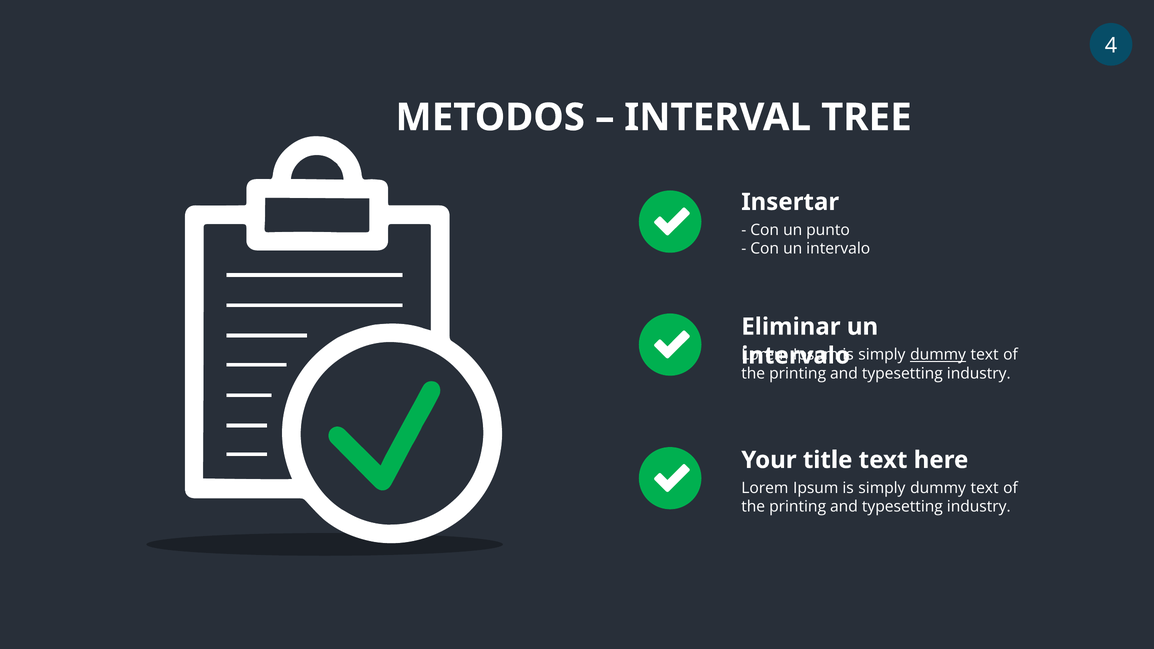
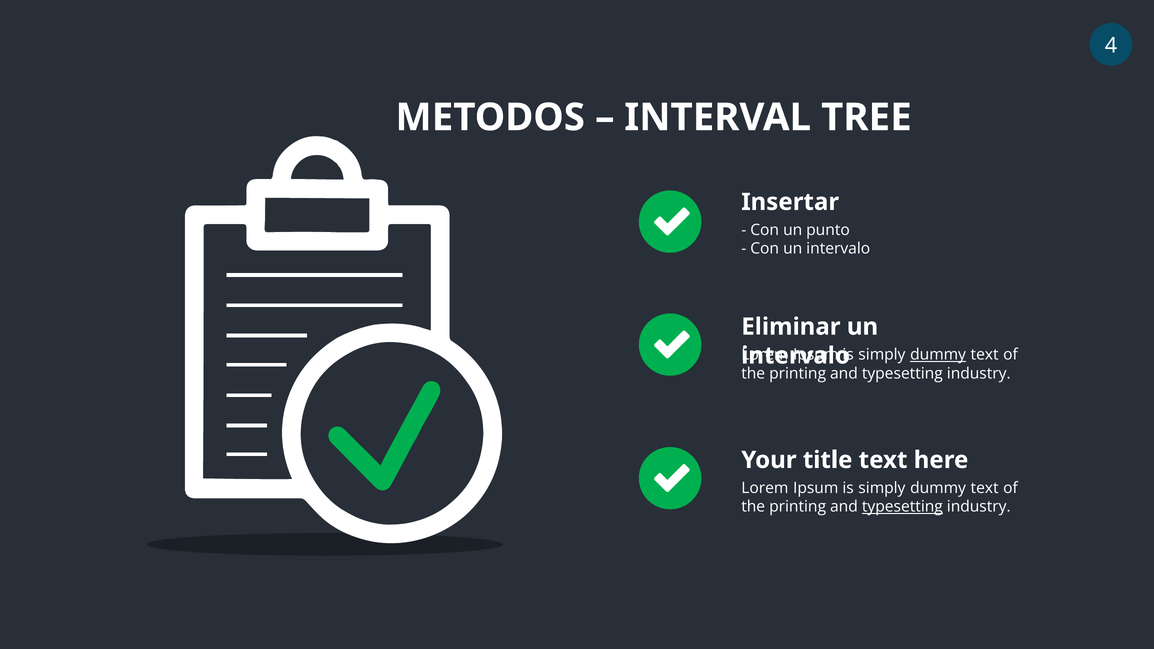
typesetting at (902, 507) underline: none -> present
